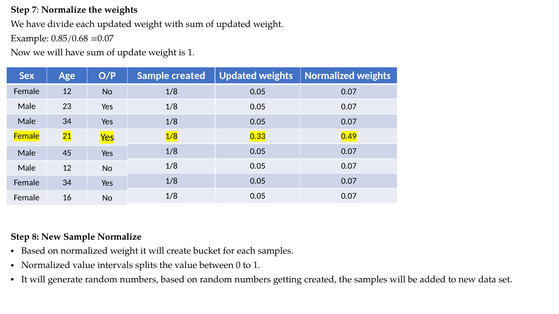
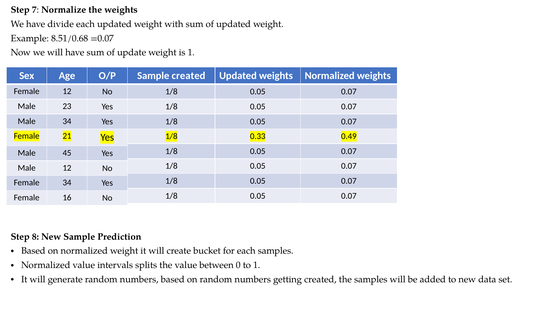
0.85/0.68: 0.85/0.68 -> 8.51/0.68
Sample Normalize: Normalize -> Prediction
